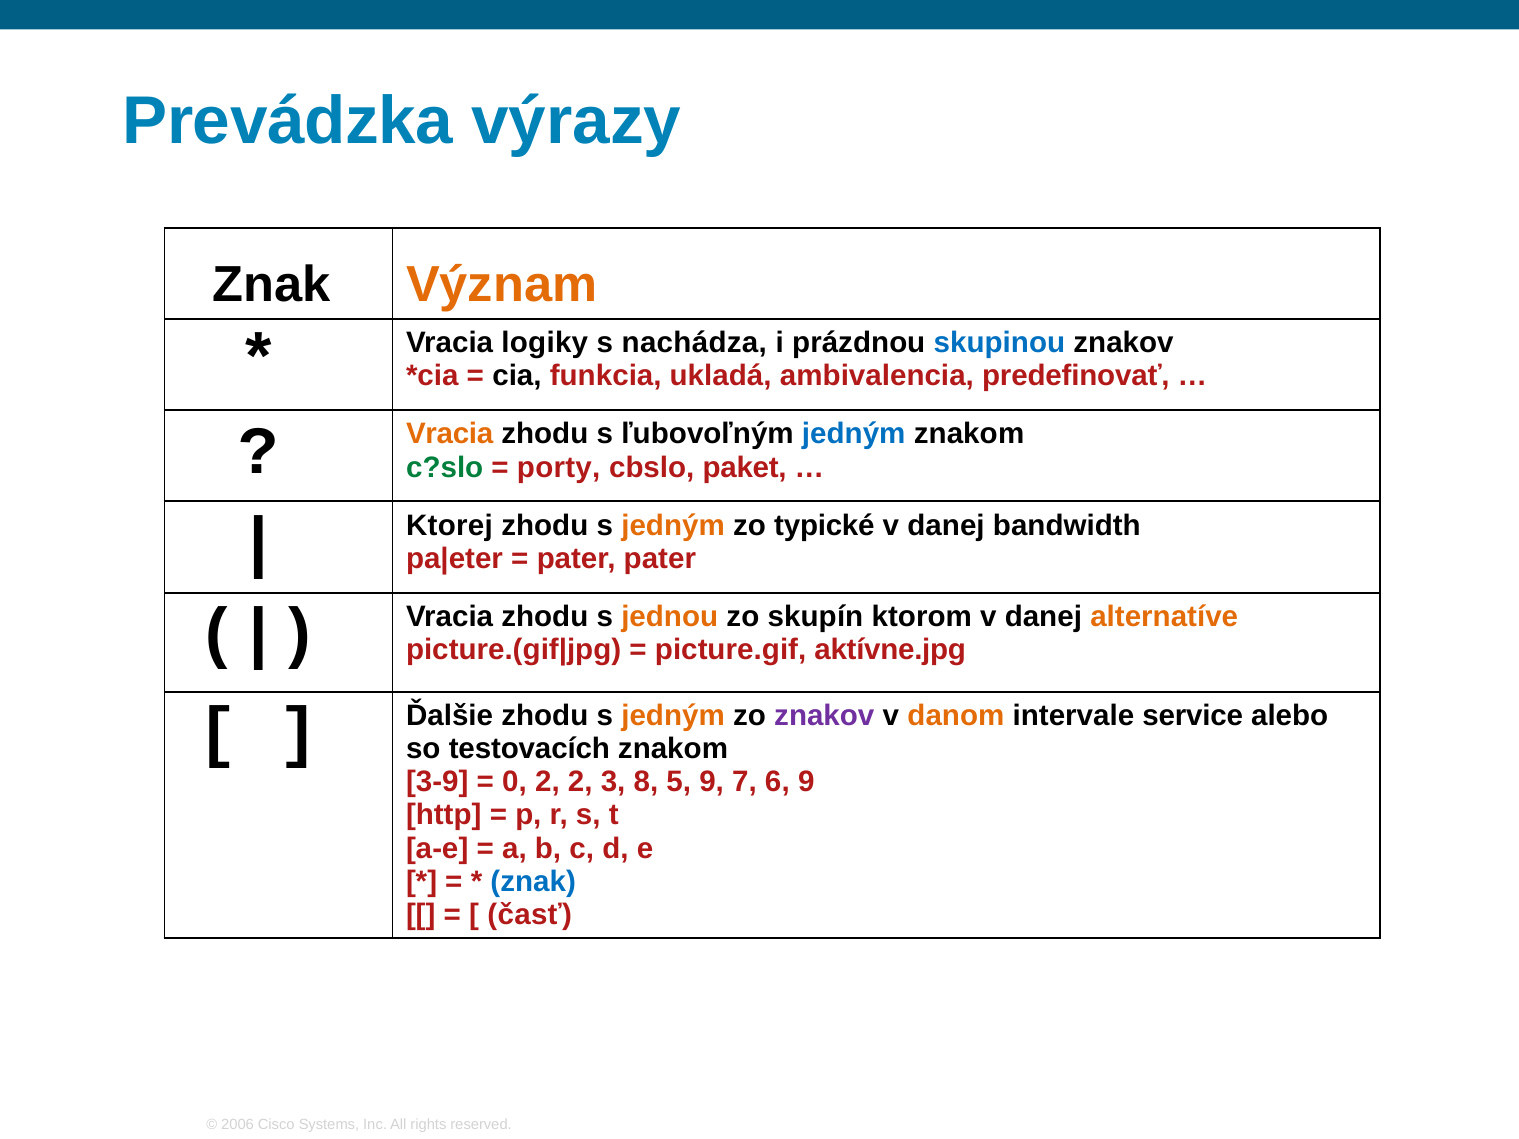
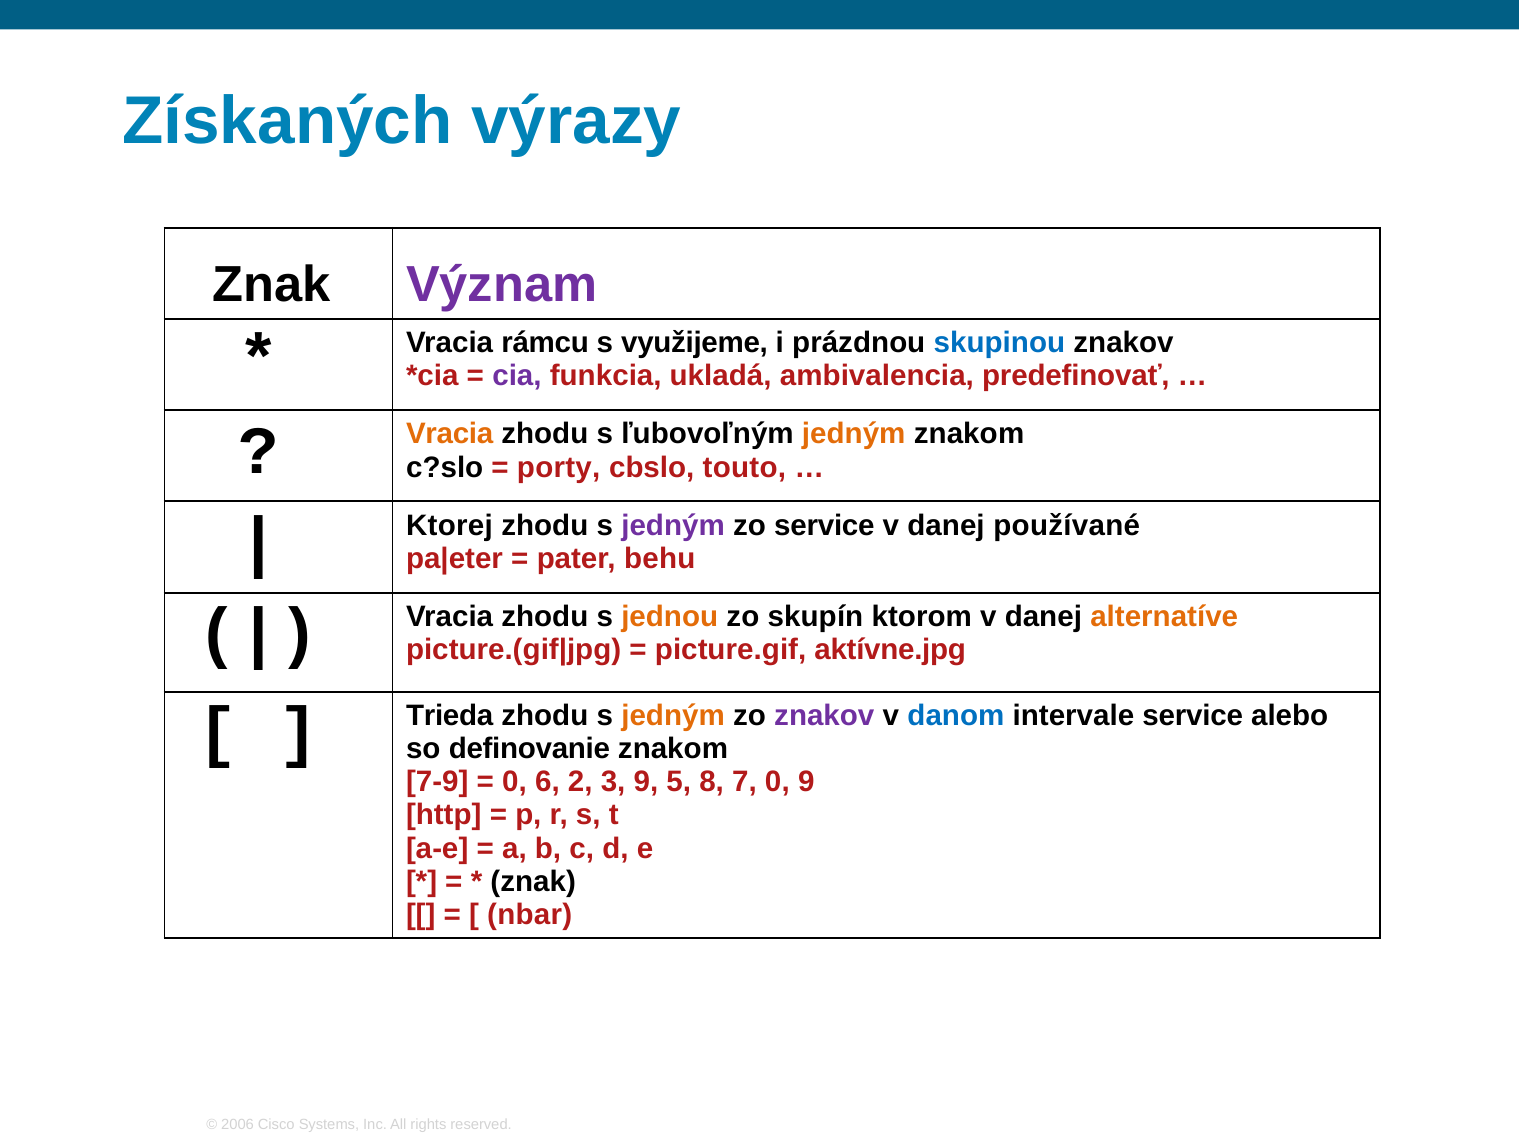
Prevádzka: Prevádzka -> Získaných
Význam colour: orange -> purple
logiky: logiky -> rámcu
nachádza: nachádza -> využijeme
cia colour: black -> purple
jedným at (854, 434) colour: blue -> orange
c?slo colour: green -> black
paket: paket -> touto
jedným at (673, 525) colour: orange -> purple
zo typické: typické -> service
bandwidth: bandwidth -> používané
pater pater: pater -> behu
Ďalšie: Ďalšie -> Trieda
danom colour: orange -> blue
testovacích: testovacích -> definovanie
3-9: 3-9 -> 7-9
0 2: 2 -> 6
3 8: 8 -> 9
5 9: 9 -> 8
7 6: 6 -> 0
znak at (533, 882) colour: blue -> black
časť: časť -> nbar
